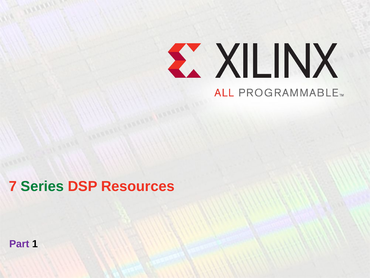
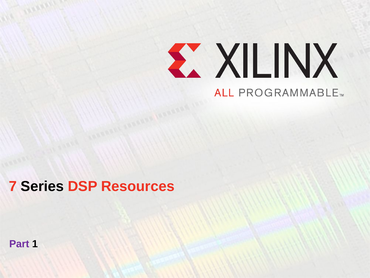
Series colour: green -> black
